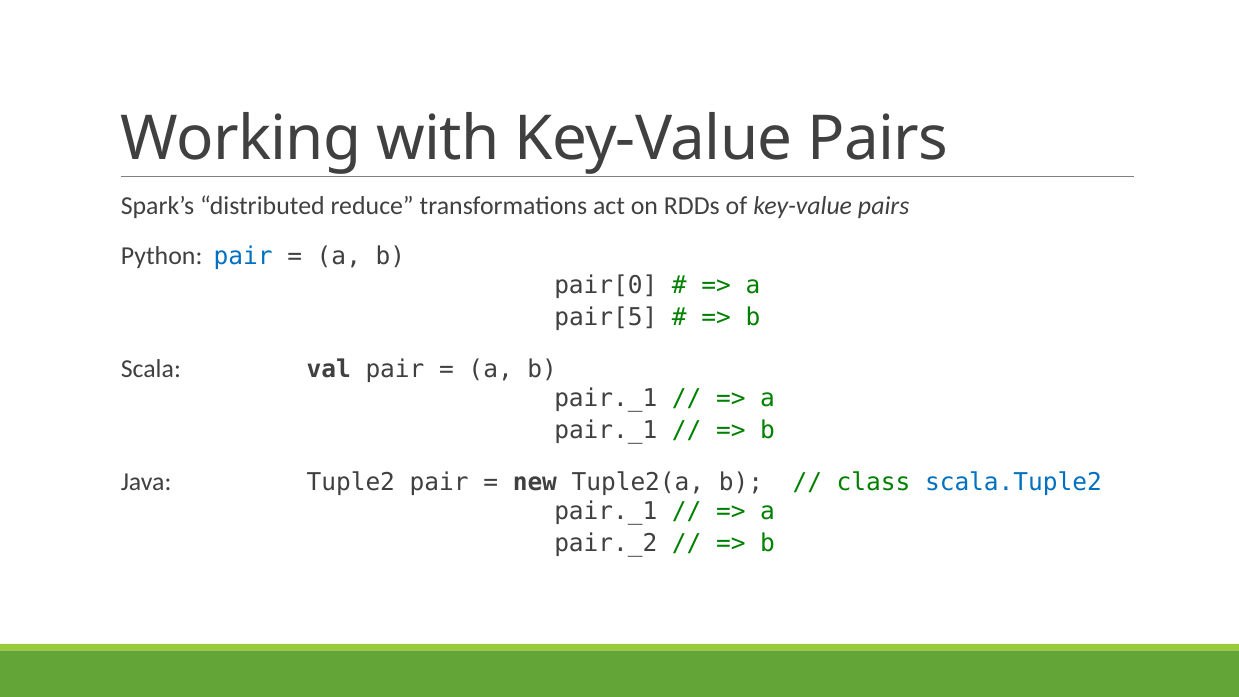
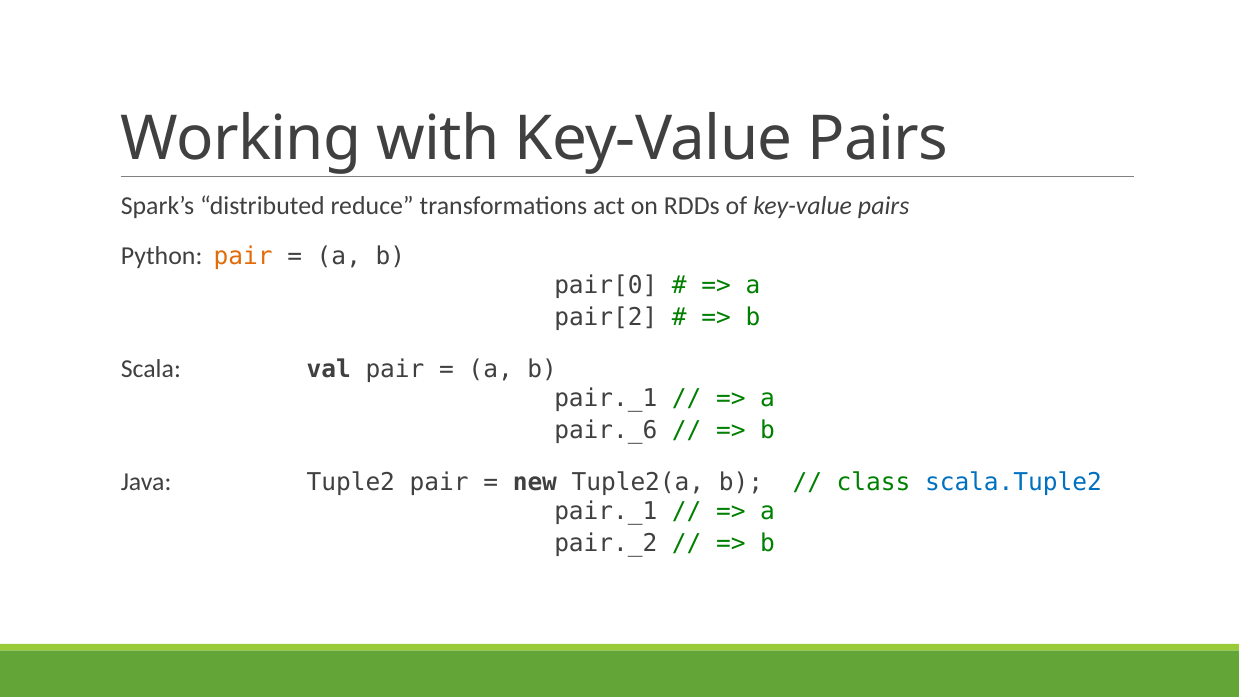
pair at (243, 256) colour: blue -> orange
pair[5: pair[5 -> pair[2
pair._1 at (606, 430): pair._1 -> pair._6
